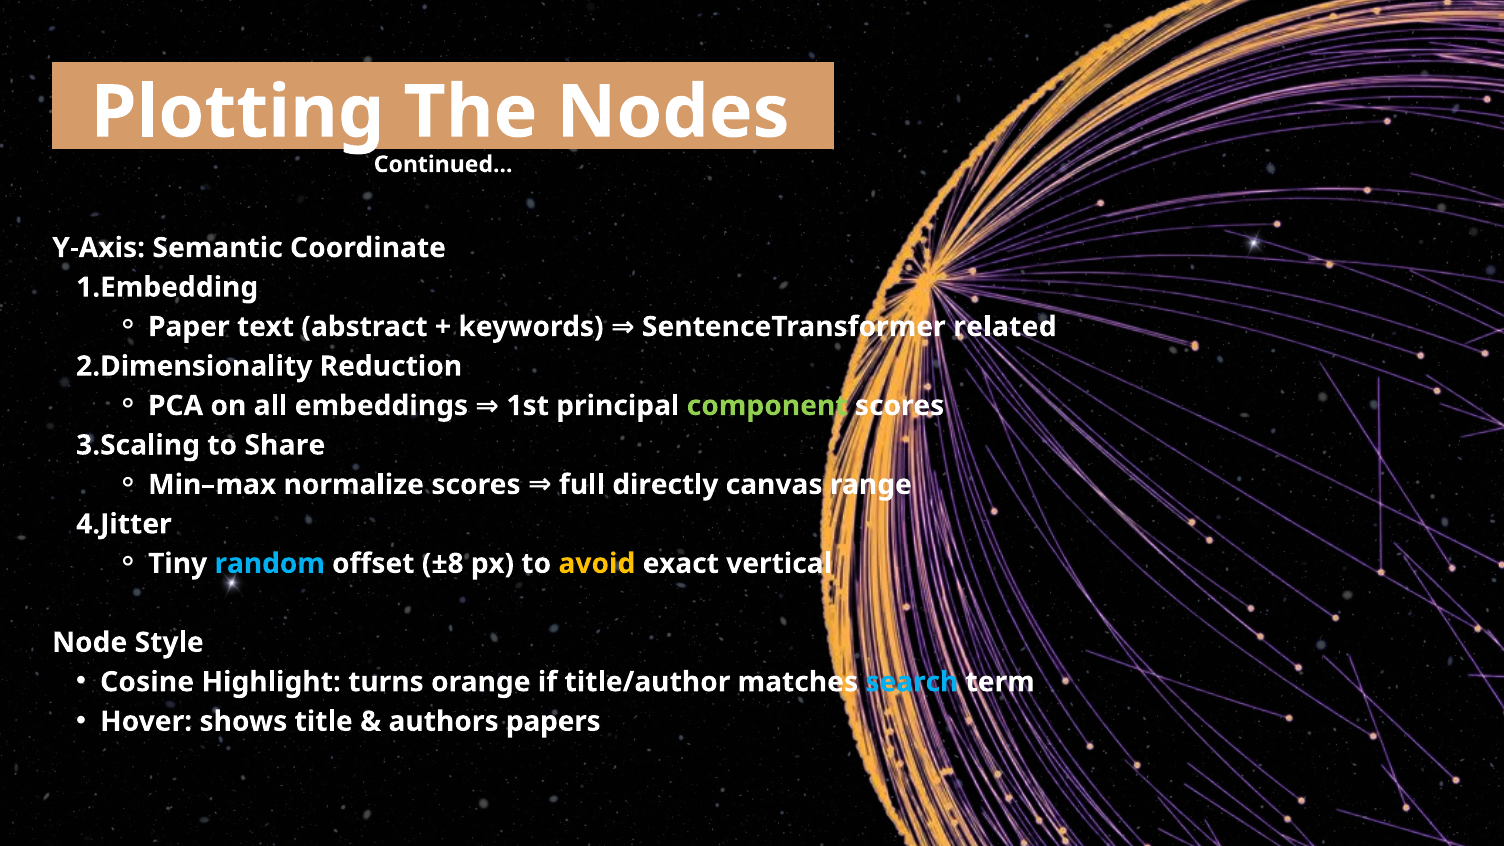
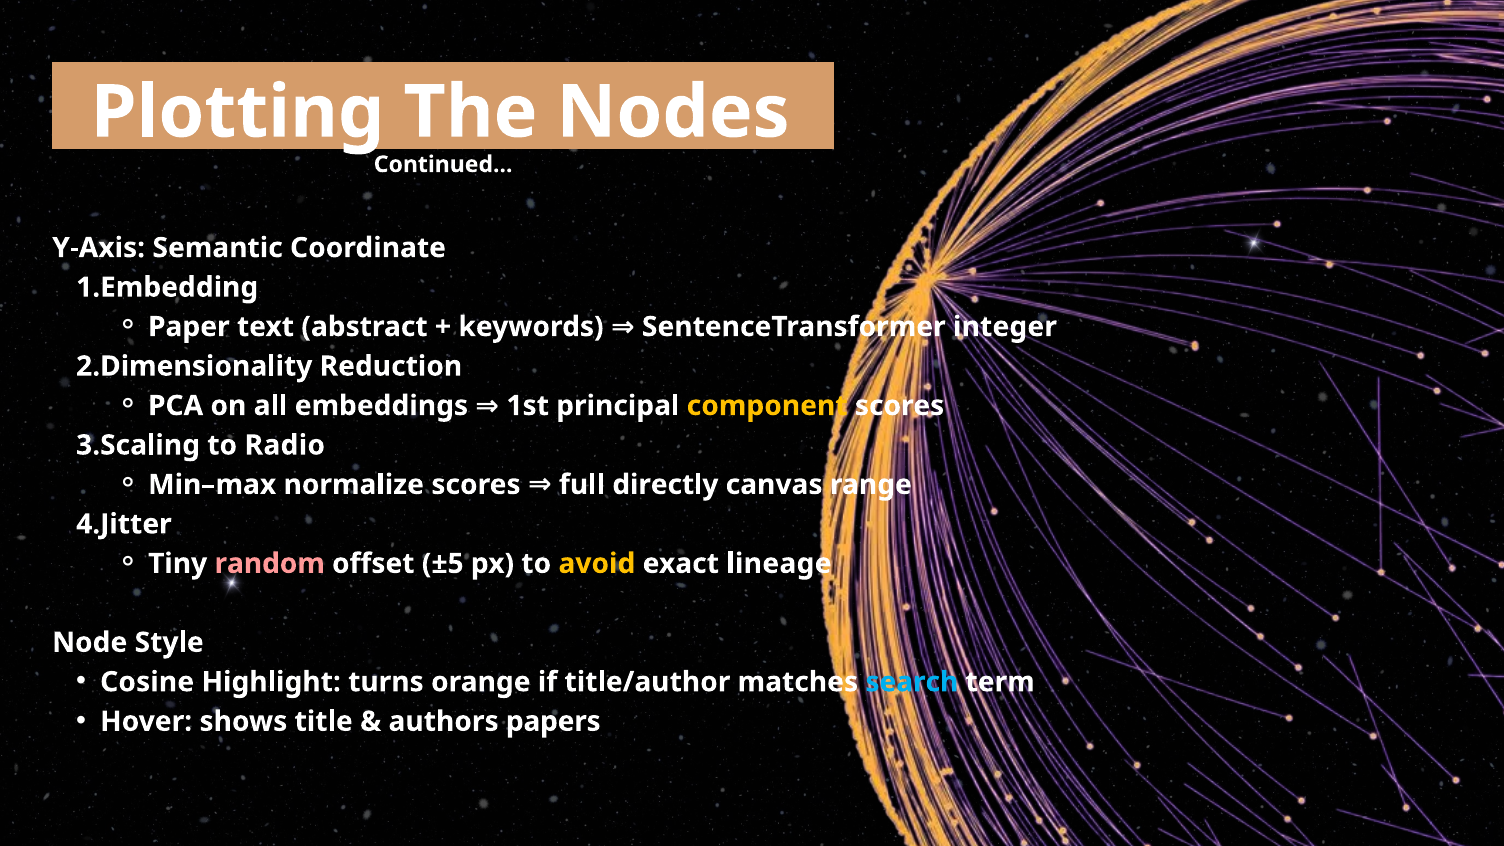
related: related -> integer
component colour: light green -> yellow
Share: Share -> Radio
random colour: light blue -> pink
±8: ±8 -> ±5
vertical: vertical -> lineage
